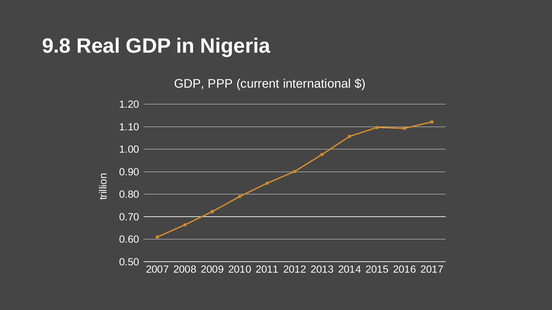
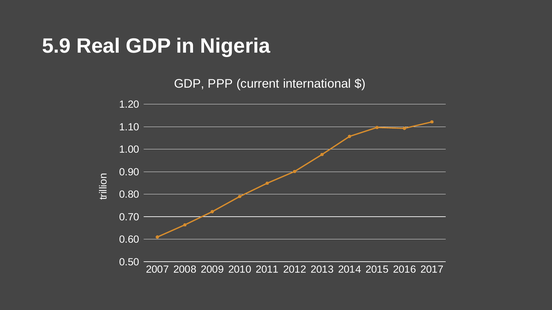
9.8: 9.8 -> 5.9
